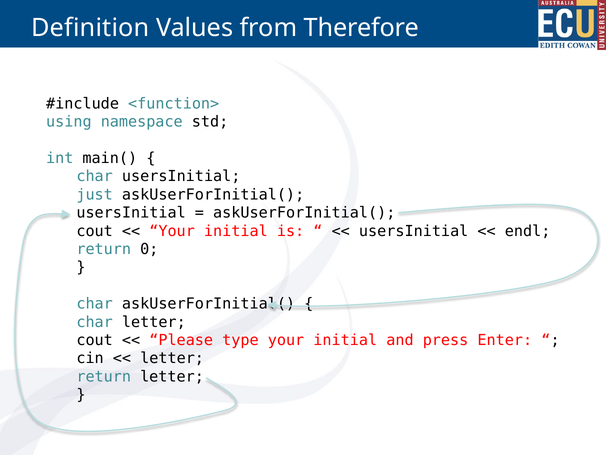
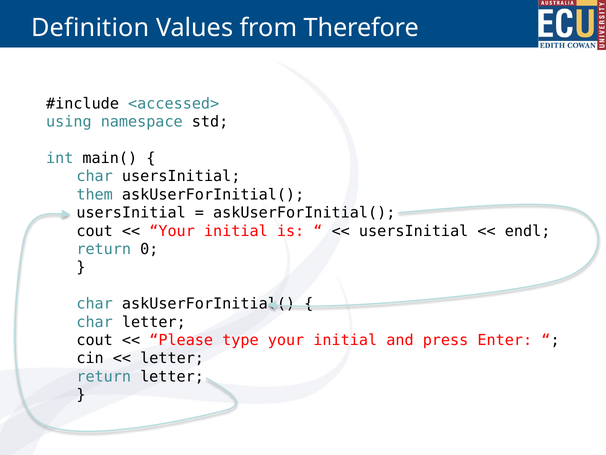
<function>: <function> -> <accessed>
just: just -> them
